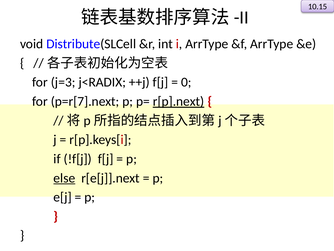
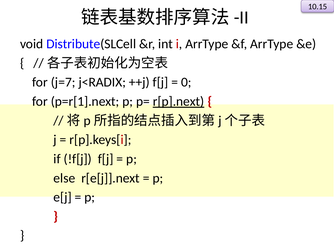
j=3: j=3 -> j=7
p=r[7].next: p=r[7].next -> p=r[1].next
else underline: present -> none
